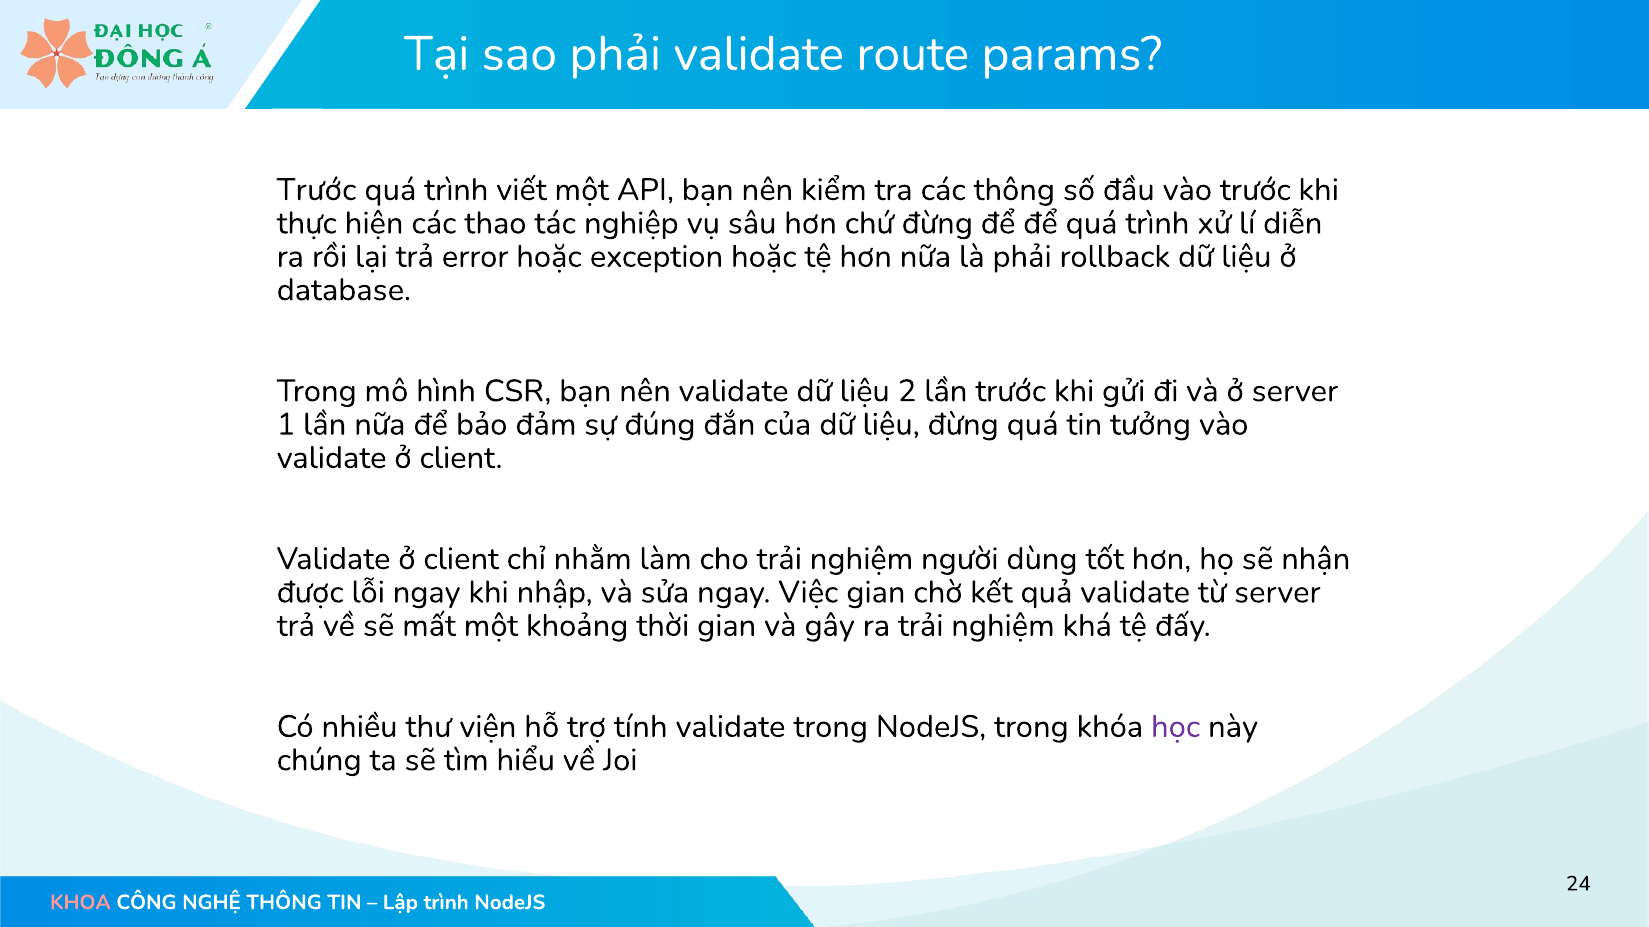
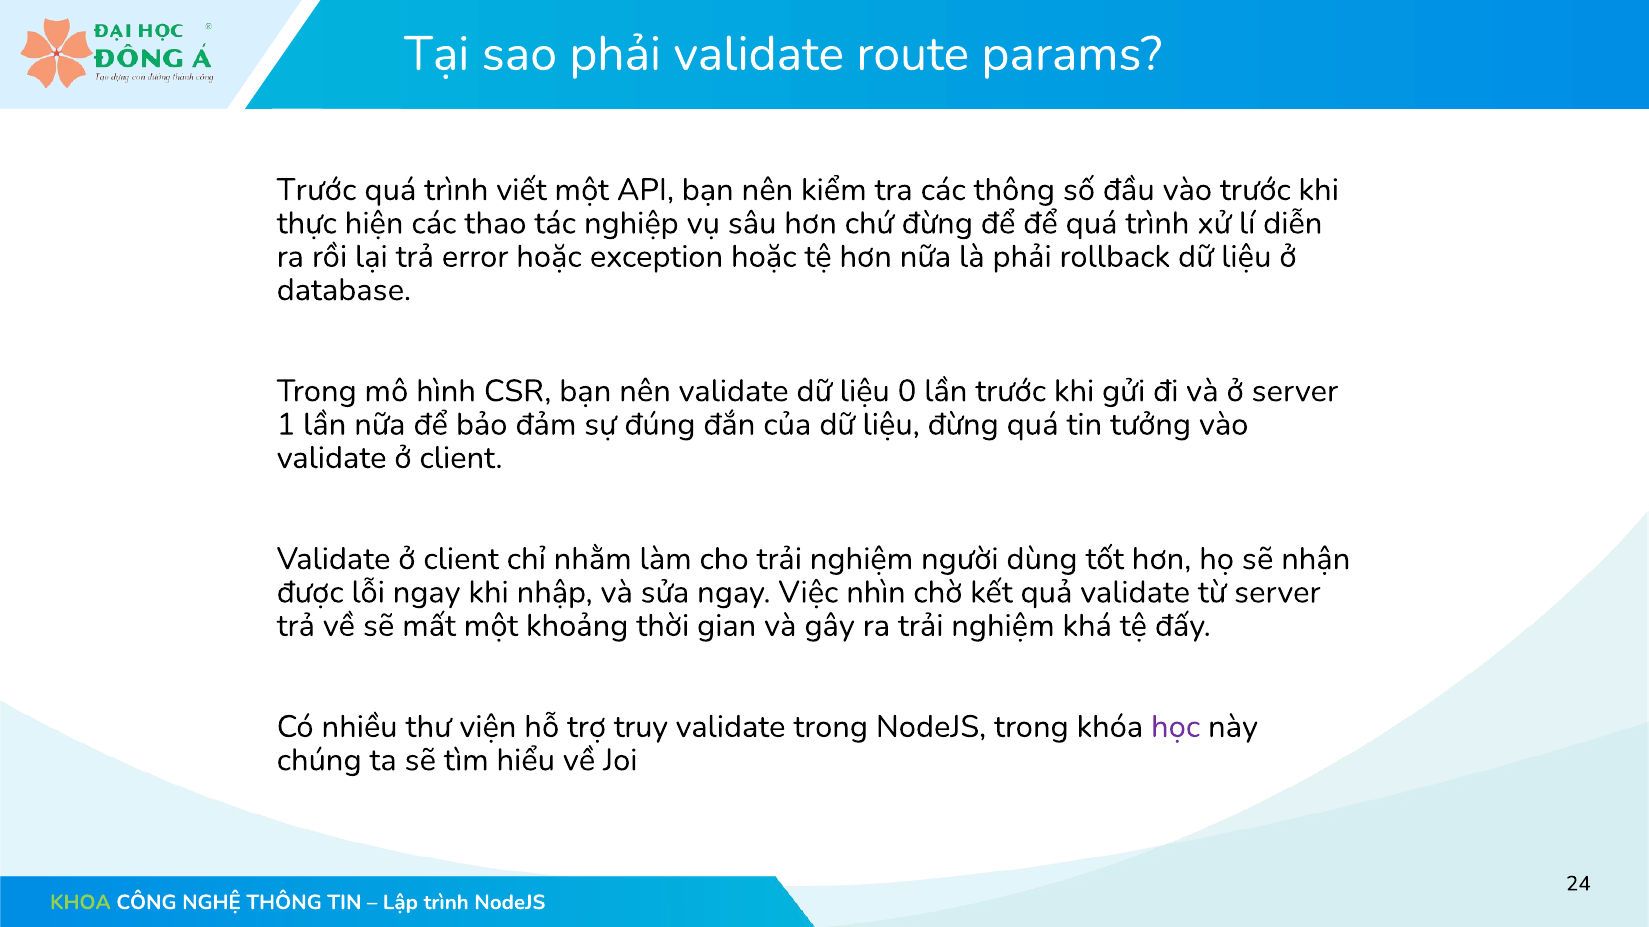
2: 2 -> 0
Việc gian: gian -> nhìn
tính: tính -> truy
KHOA colour: pink -> light green
